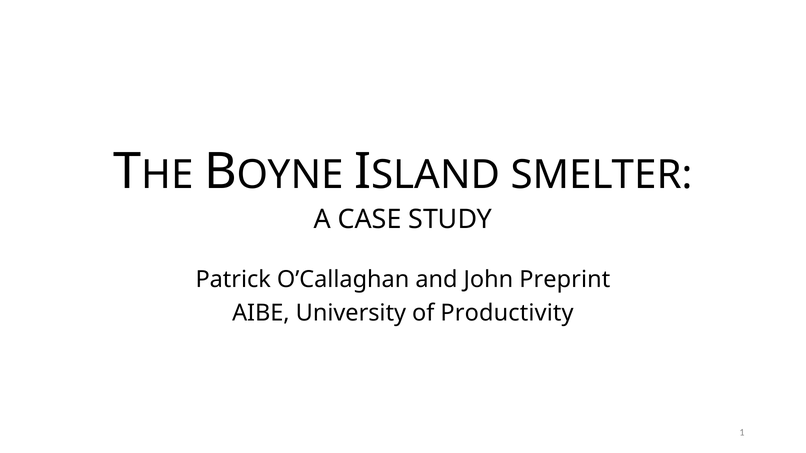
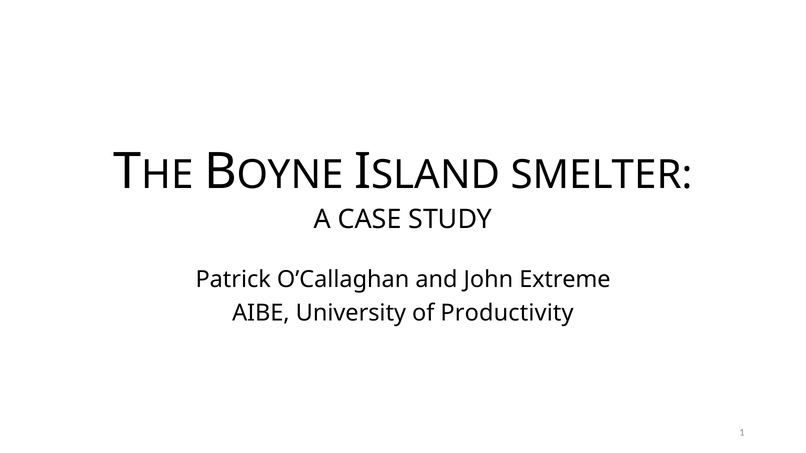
Preprint: Preprint -> Extreme
